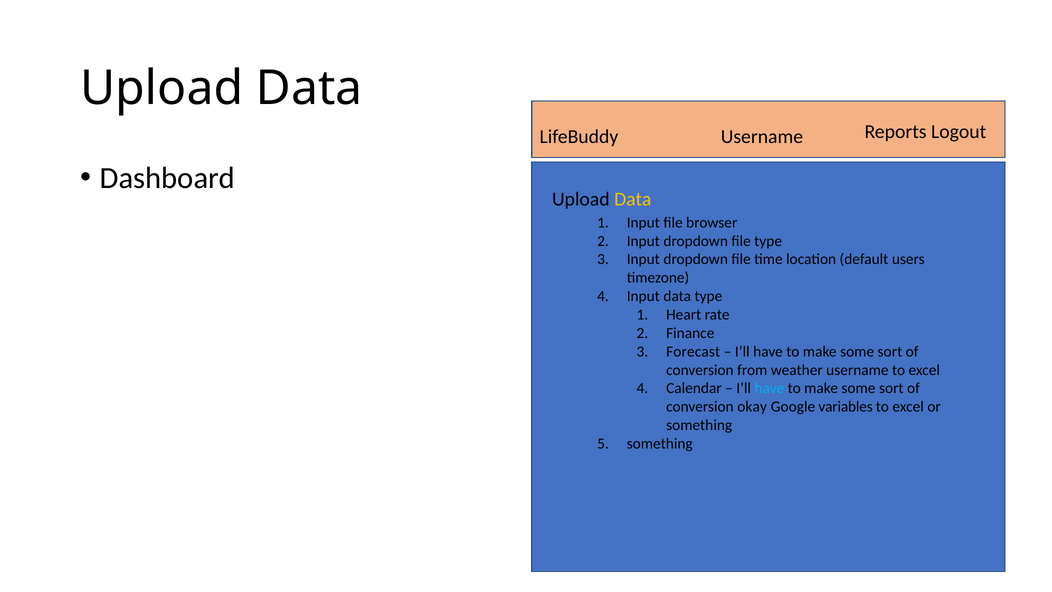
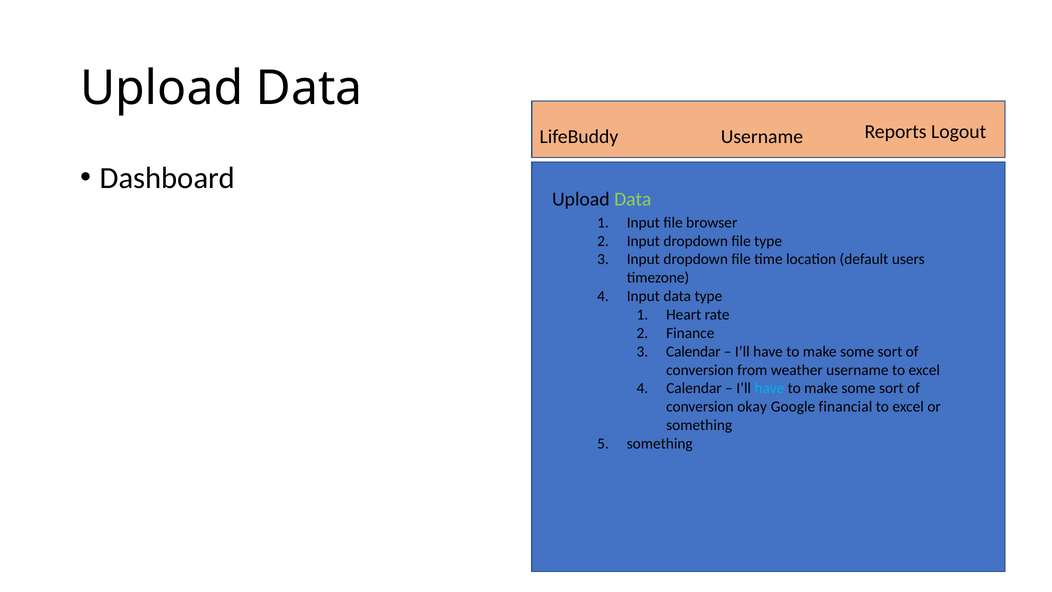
Data at (633, 199) colour: yellow -> light green
Forecast at (693, 351): Forecast -> Calendar
variables: variables -> financial
